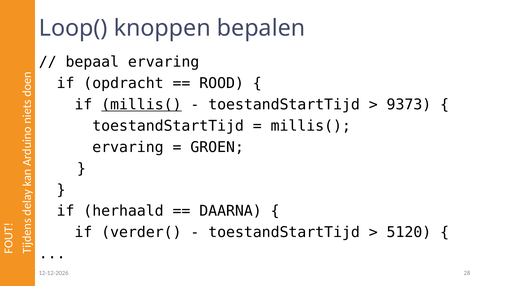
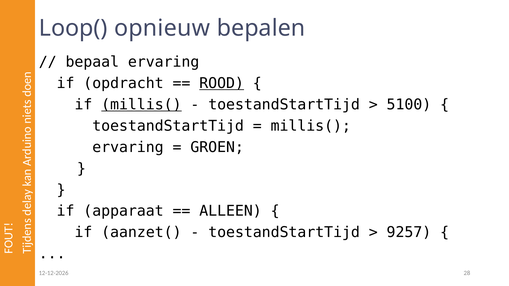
knoppen: knoppen -> opnieuw
ROOD underline: none -> present
9373: 9373 -> 5100
herhaald: herhaald -> apparaat
DAARNA: DAARNA -> ALLEEN
verder(: verder( -> aanzet(
5120: 5120 -> 9257
